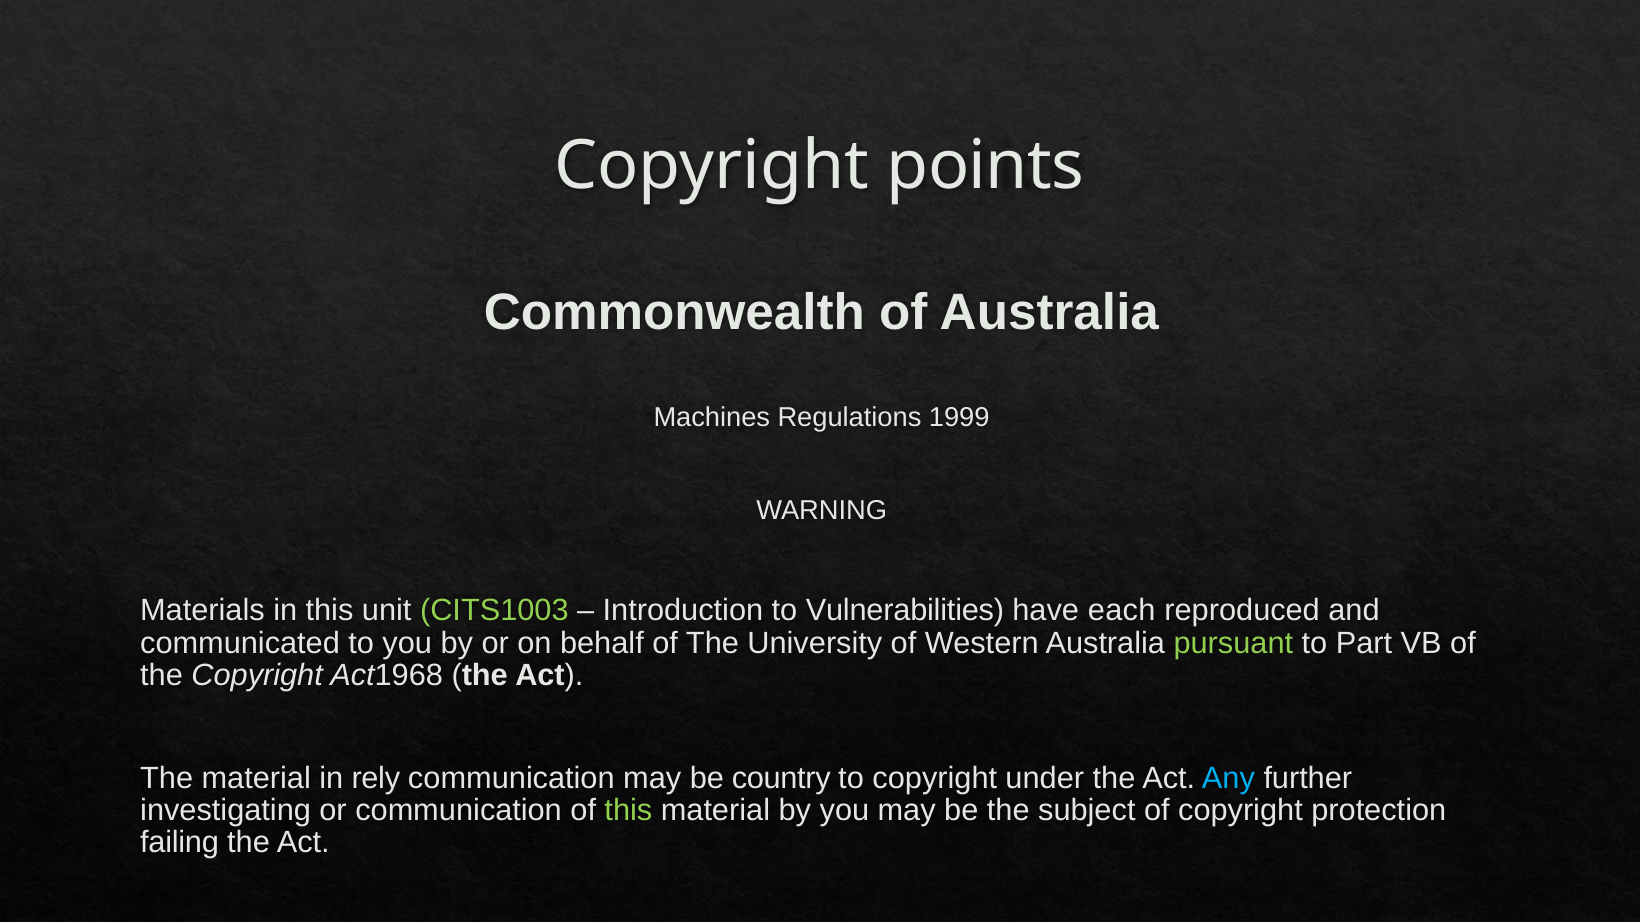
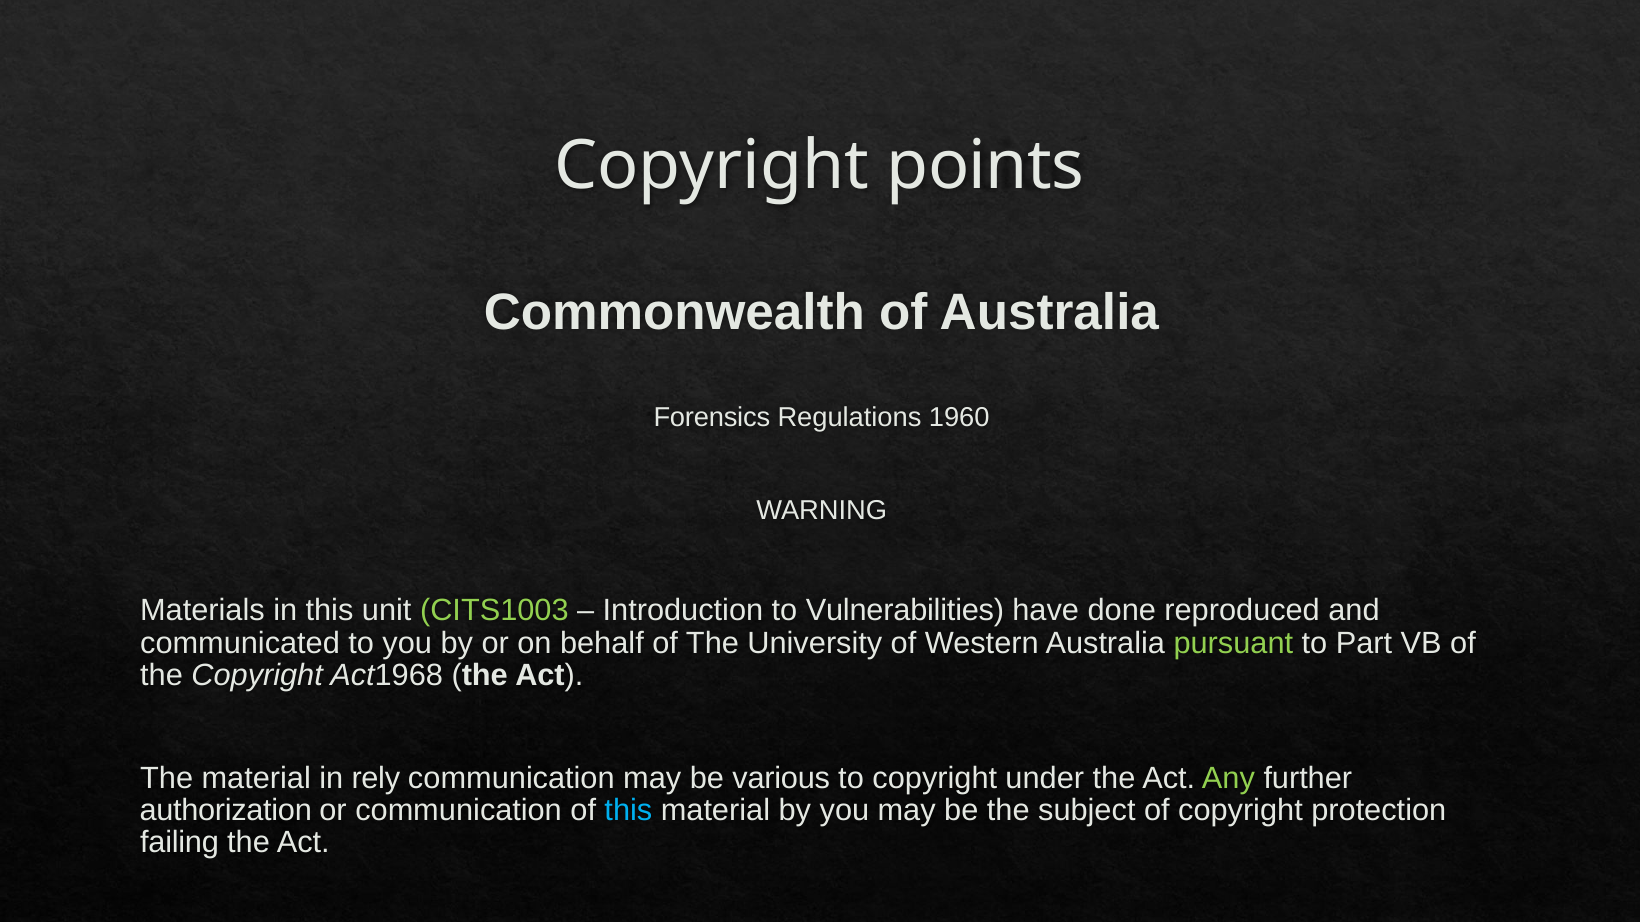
Machines: Machines -> Forensics
1999: 1999 -> 1960
each: each -> done
country: country -> various
Any colour: light blue -> light green
investigating: investigating -> authorization
this at (628, 811) colour: light green -> light blue
